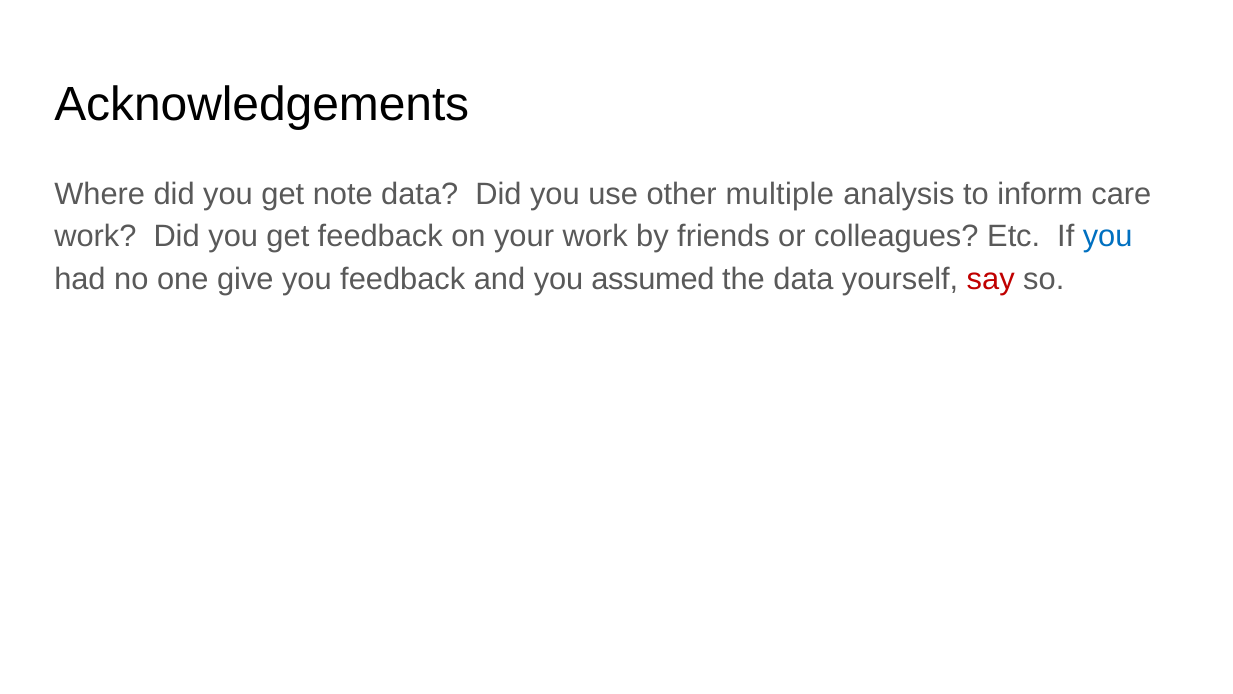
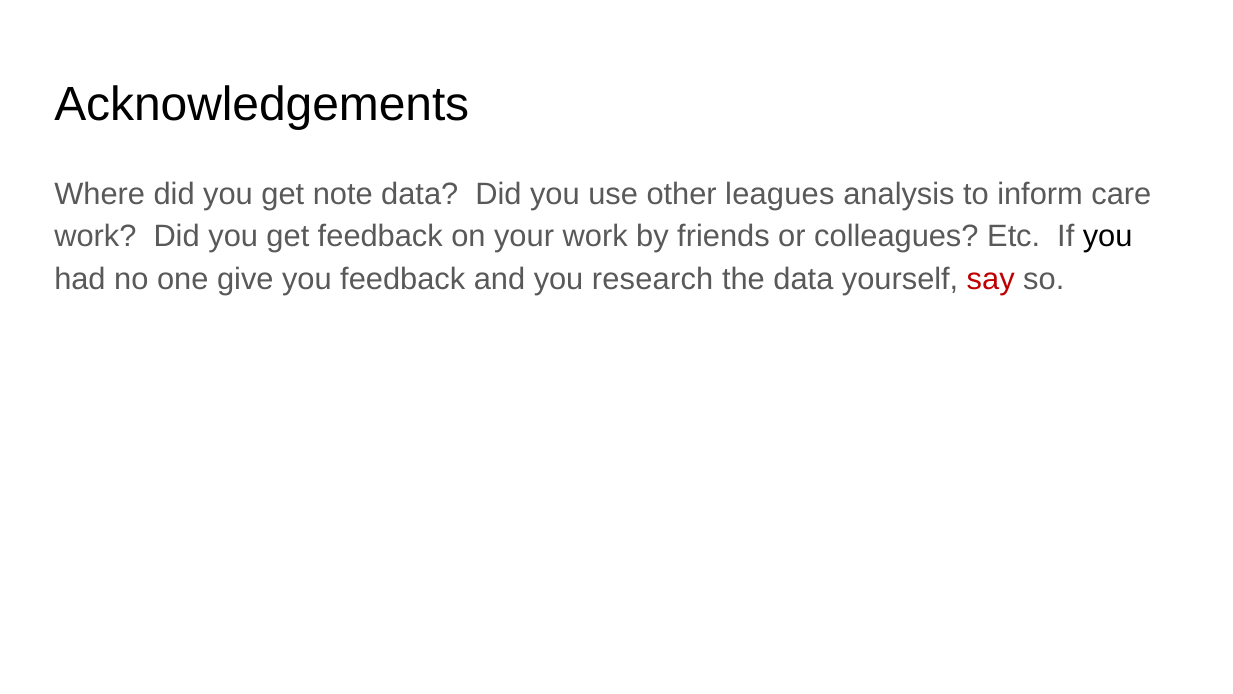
multiple: multiple -> leagues
you at (1108, 236) colour: blue -> black
assumed: assumed -> research
